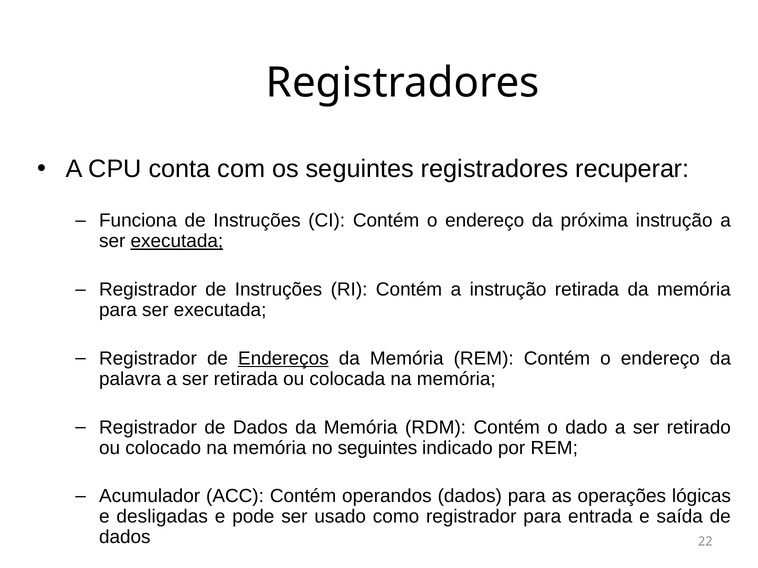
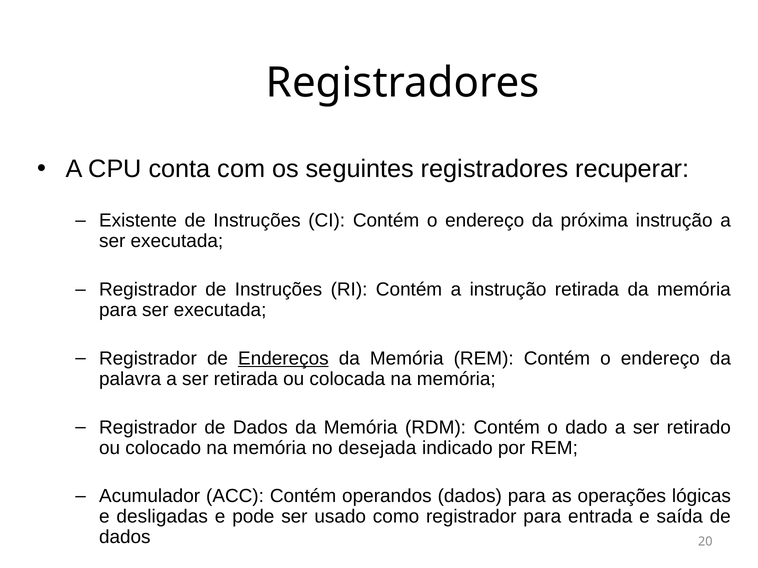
Funciona: Funciona -> Existente
executada at (177, 241) underline: present -> none
no seguintes: seguintes -> desejada
22: 22 -> 20
